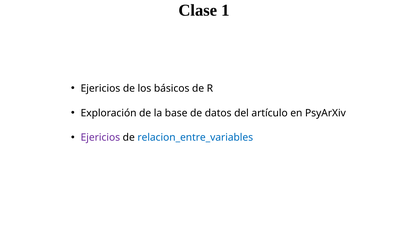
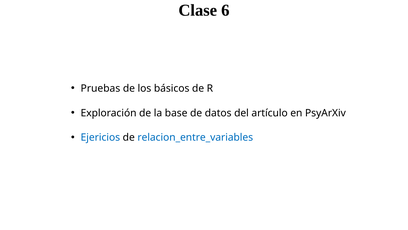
1: 1 -> 6
Ejericios at (100, 88): Ejericios -> Pruebas
Ejericios at (100, 137) colour: purple -> blue
